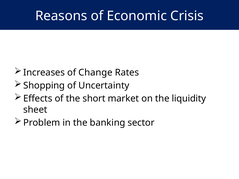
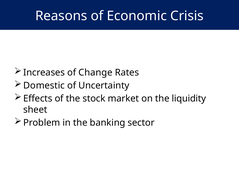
Shopping: Shopping -> Domestic
short: short -> stock
